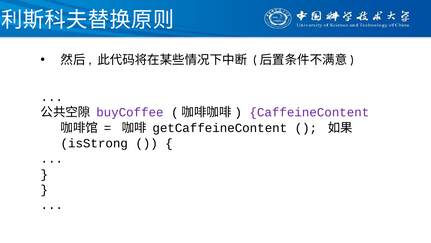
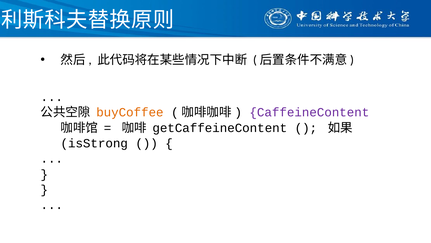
buyCoffee colour: purple -> orange
